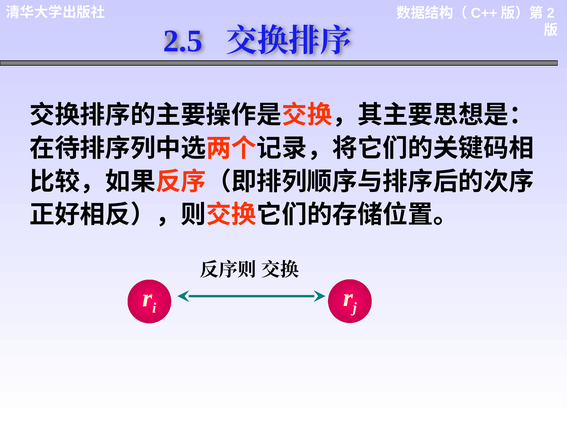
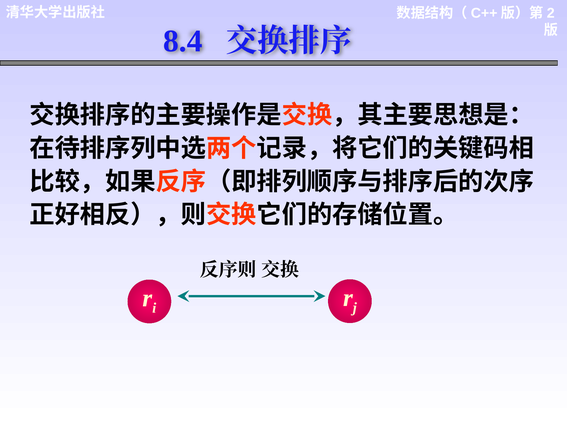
2.5: 2.5 -> 8.4
